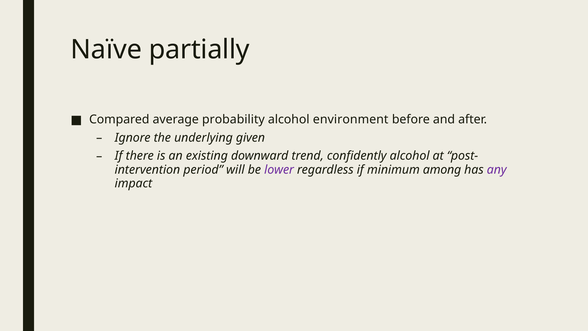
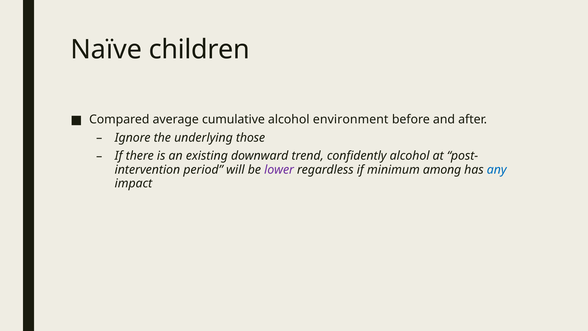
partially: partially -> children
probability: probability -> cumulative
given: given -> those
any colour: purple -> blue
